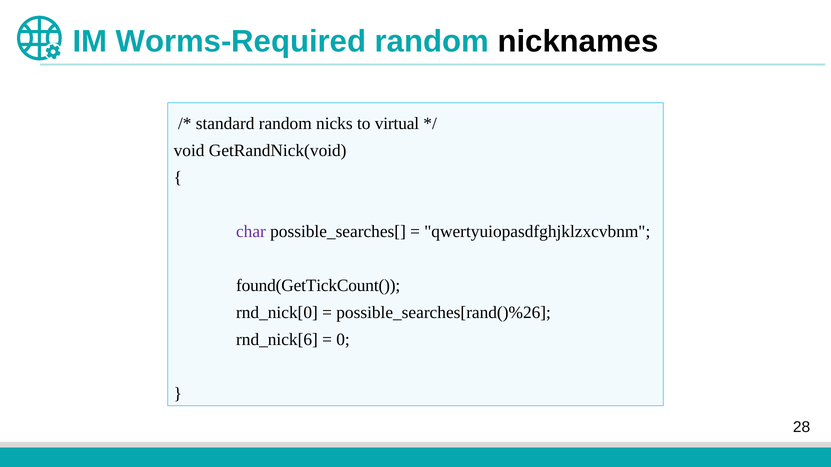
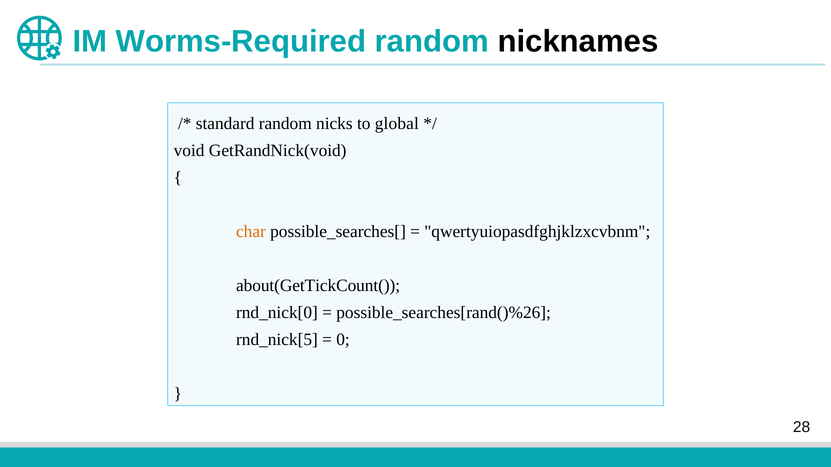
virtual: virtual -> global
char colour: purple -> orange
found(GetTickCount(: found(GetTickCount( -> about(GetTickCount(
rnd_nick[6: rnd_nick[6 -> rnd_nick[5
